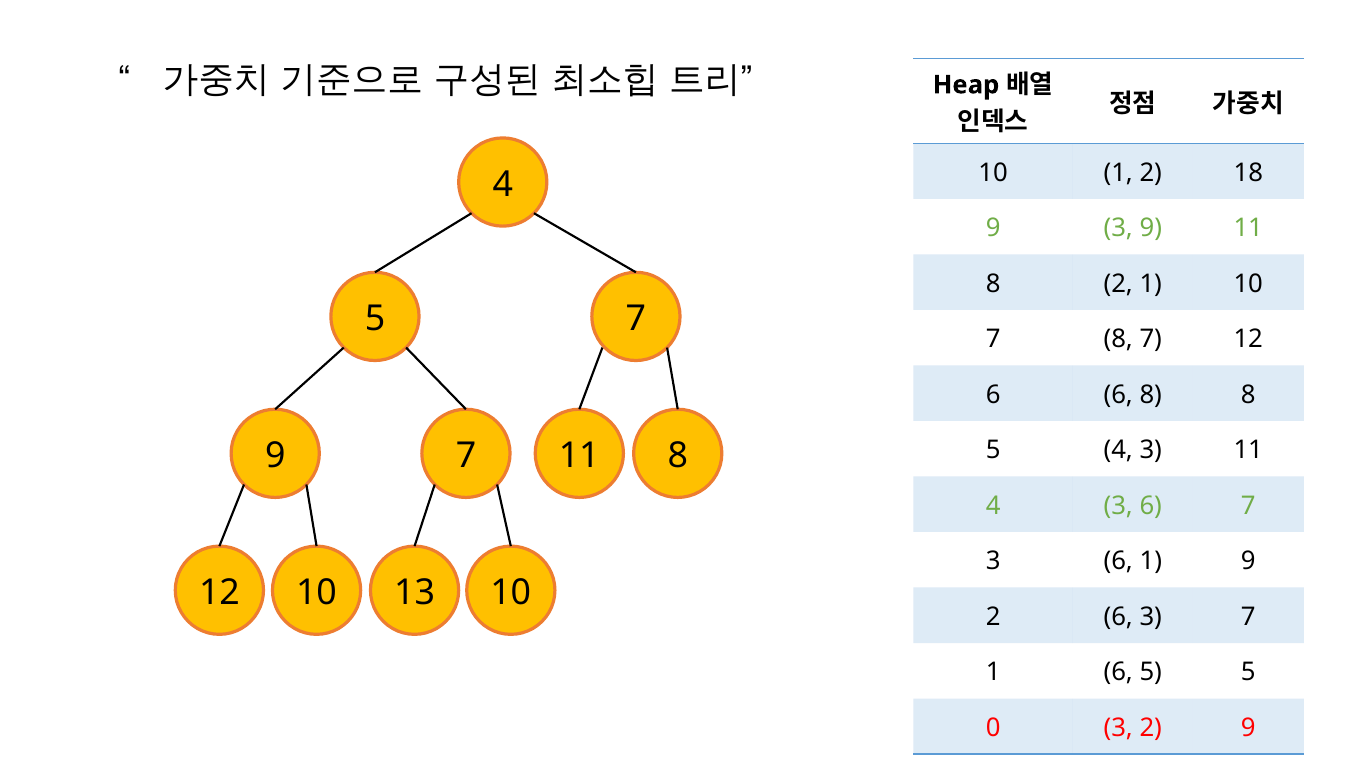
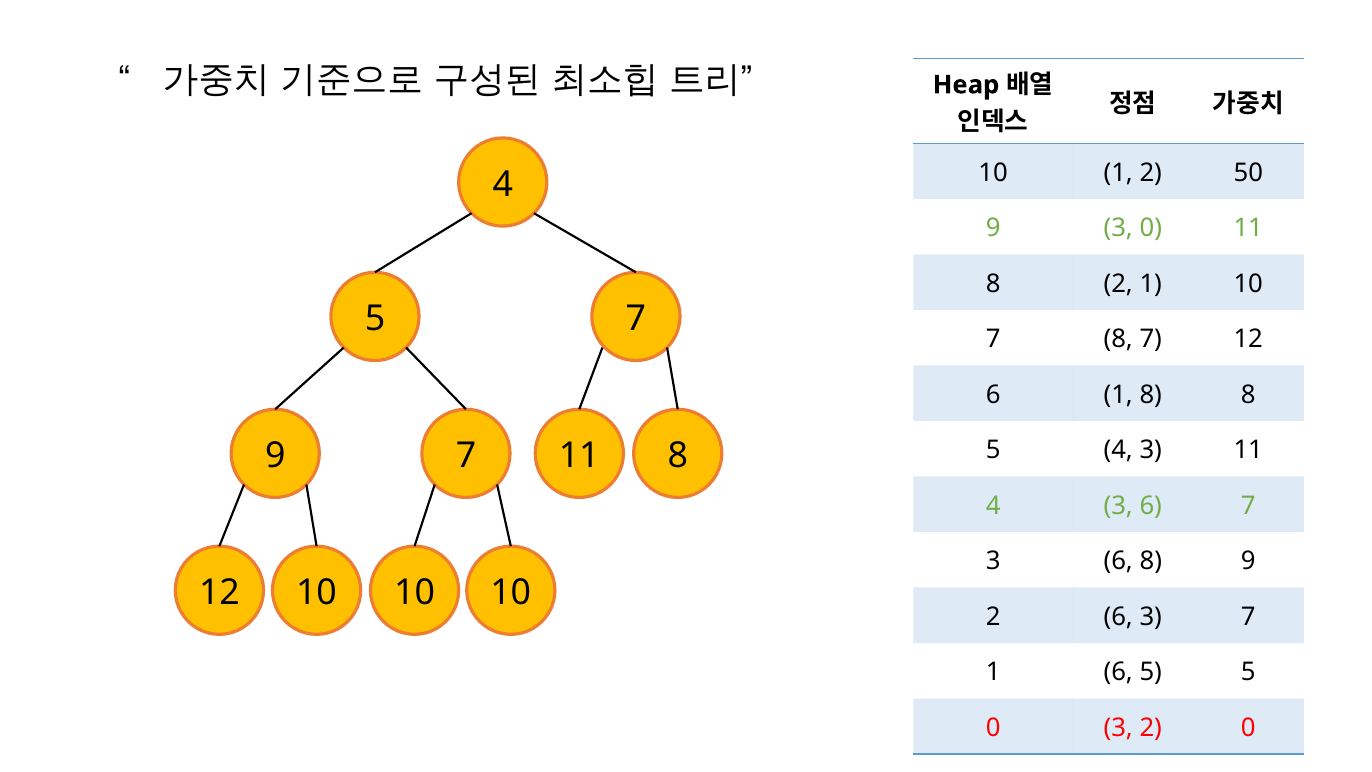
18: 18 -> 50
3 9: 9 -> 0
6 6: 6 -> 1
6 1: 1 -> 8
12 10 13: 13 -> 10
2 9: 9 -> 0
